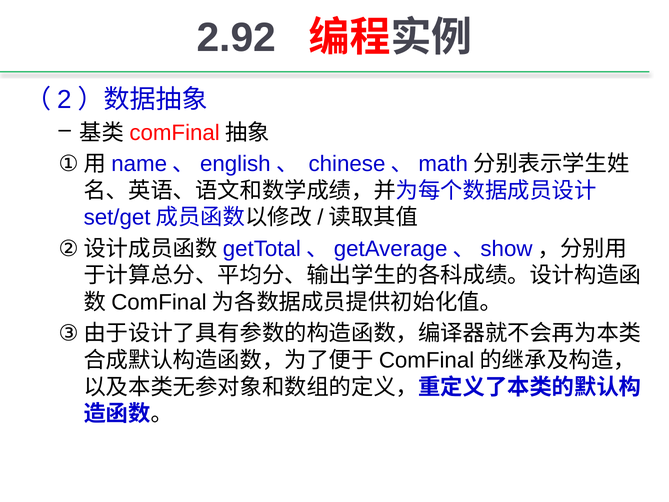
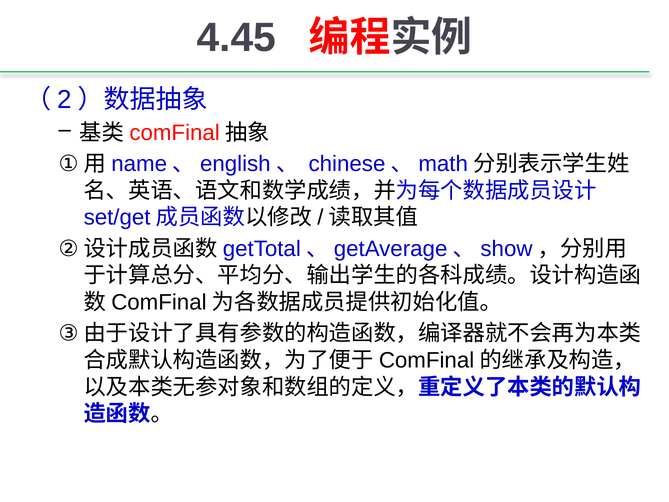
2.92: 2.92 -> 4.45
